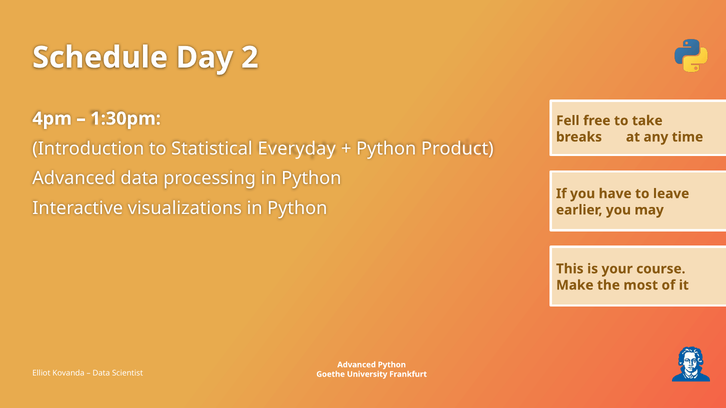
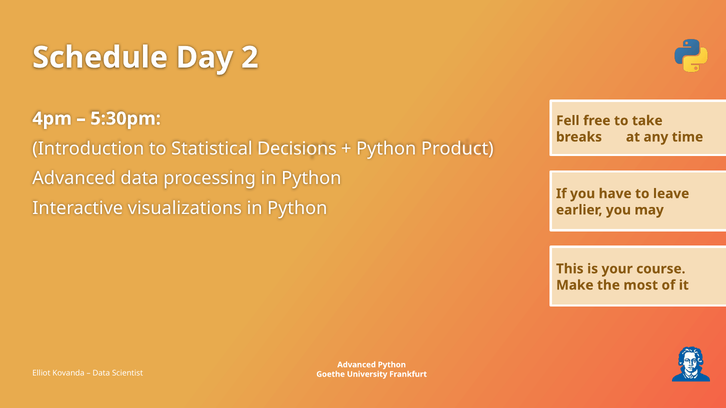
1:30pm: 1:30pm -> 5:30pm
Everyday: Everyday -> Decisions
